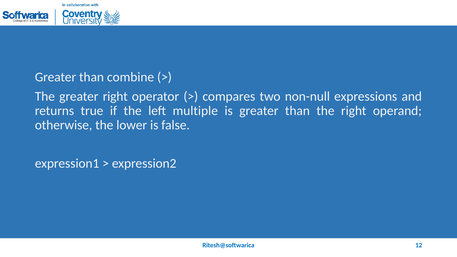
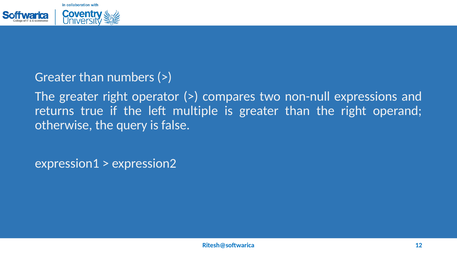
combine: combine -> numbers
lower: lower -> query
